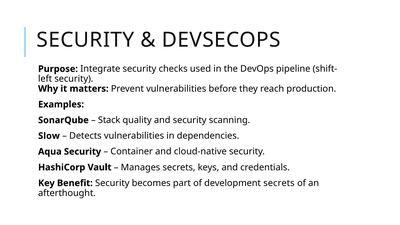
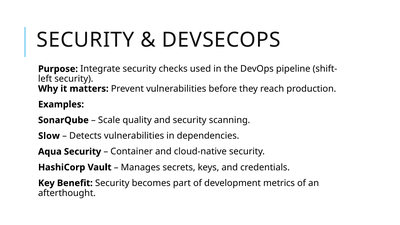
Stack: Stack -> Scale
development secrets: secrets -> metrics
